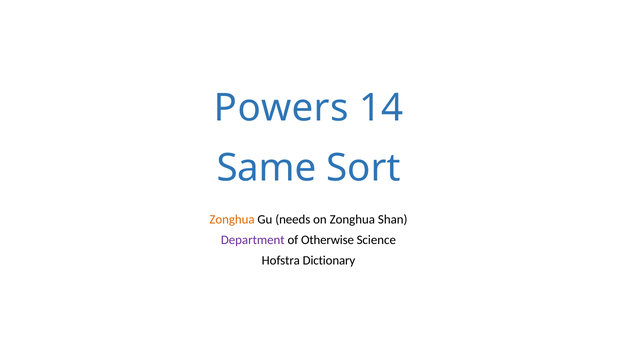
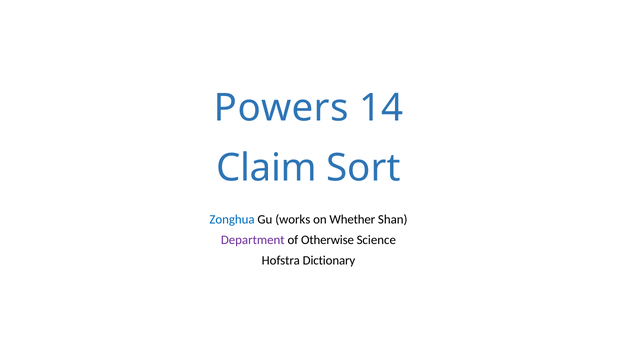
Same: Same -> Claim
Zonghua at (232, 220) colour: orange -> blue
needs: needs -> works
on Zonghua: Zonghua -> Whether
